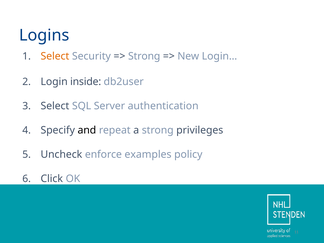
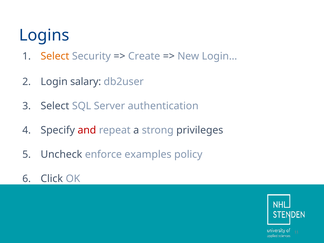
Strong at (144, 56): Strong -> Create
inside: inside -> salary
and colour: black -> red
